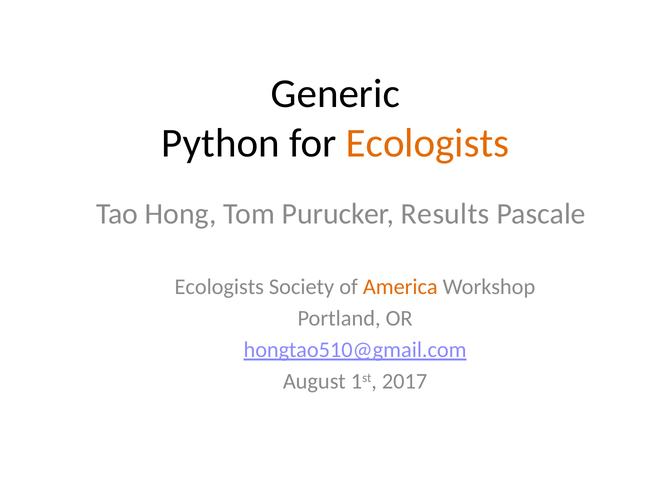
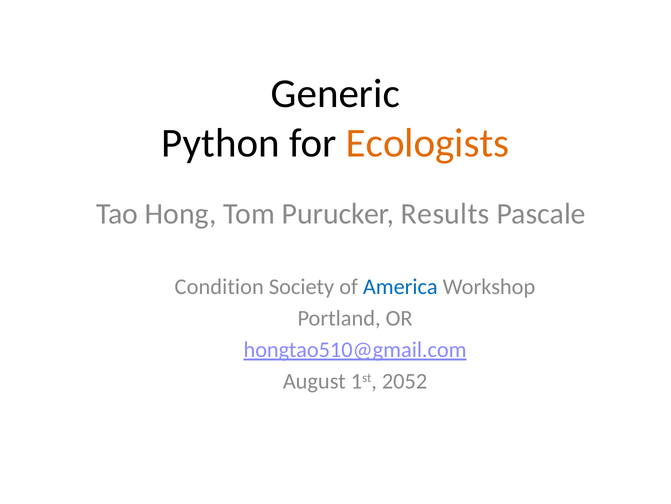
Ecologists at (219, 287): Ecologists -> Condition
America colour: orange -> blue
2017: 2017 -> 2052
